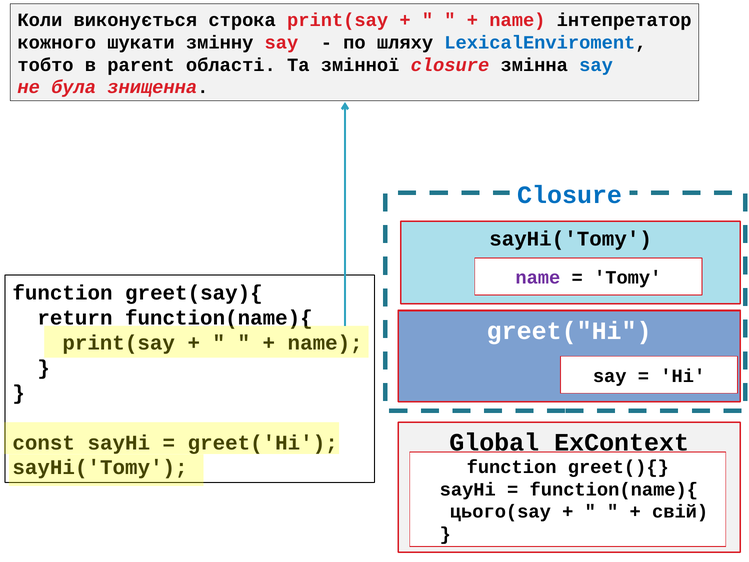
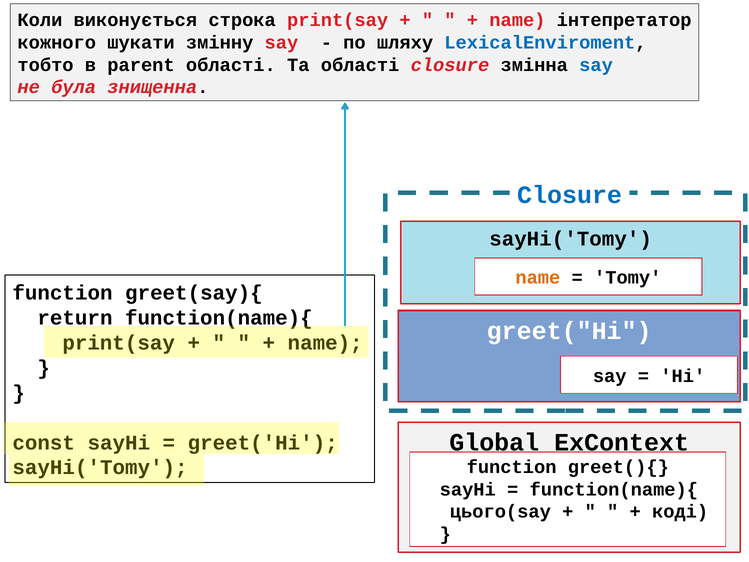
Та змінної: змінної -> області
name at (538, 278) colour: purple -> orange
свій: свій -> коді
